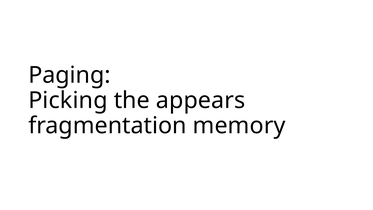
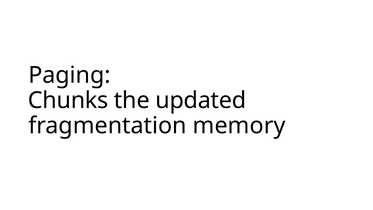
Picking: Picking -> Chunks
appears: appears -> updated
